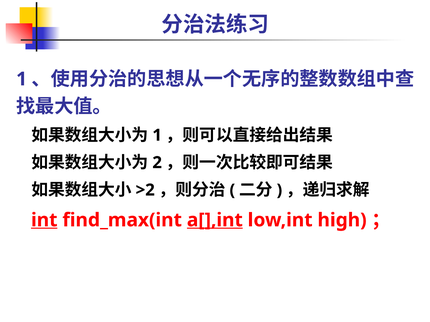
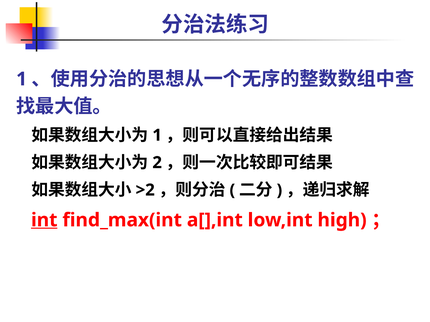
a[],int underline: present -> none
